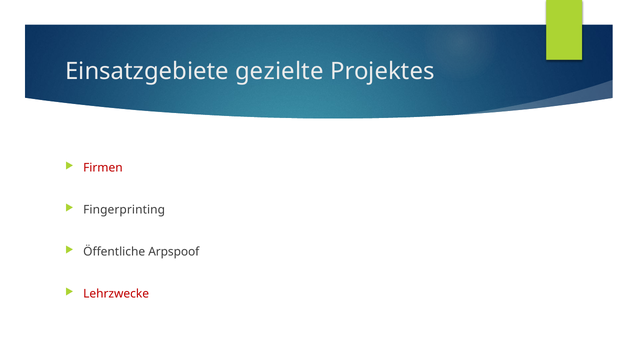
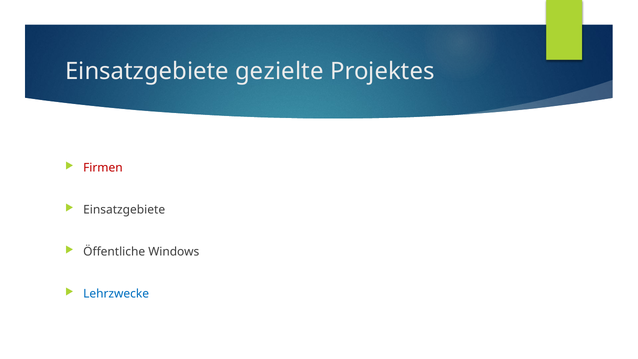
Fingerprinting at (124, 210): Fingerprinting -> Einsatzgebiete
Arpspoof: Arpspoof -> Windows
Lehrzwecke colour: red -> blue
